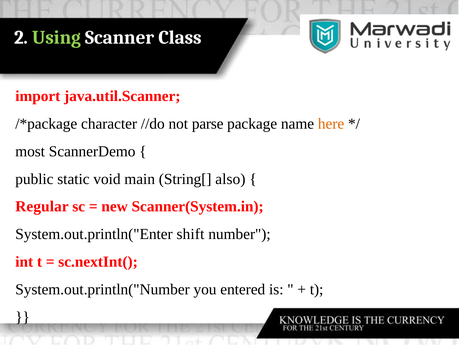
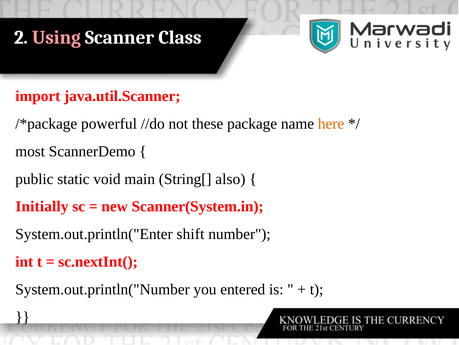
Using colour: light green -> pink
character: character -> powerful
parse: parse -> these
Regular: Regular -> Initially
